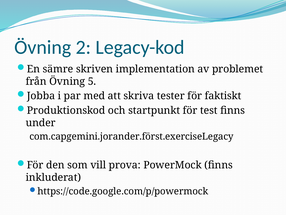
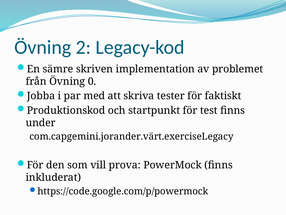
5: 5 -> 0
com.capgemini.jorander.först.exerciseLegacy: com.capgemini.jorander.först.exerciseLegacy -> com.capgemini.jorander.värt.exerciseLegacy
